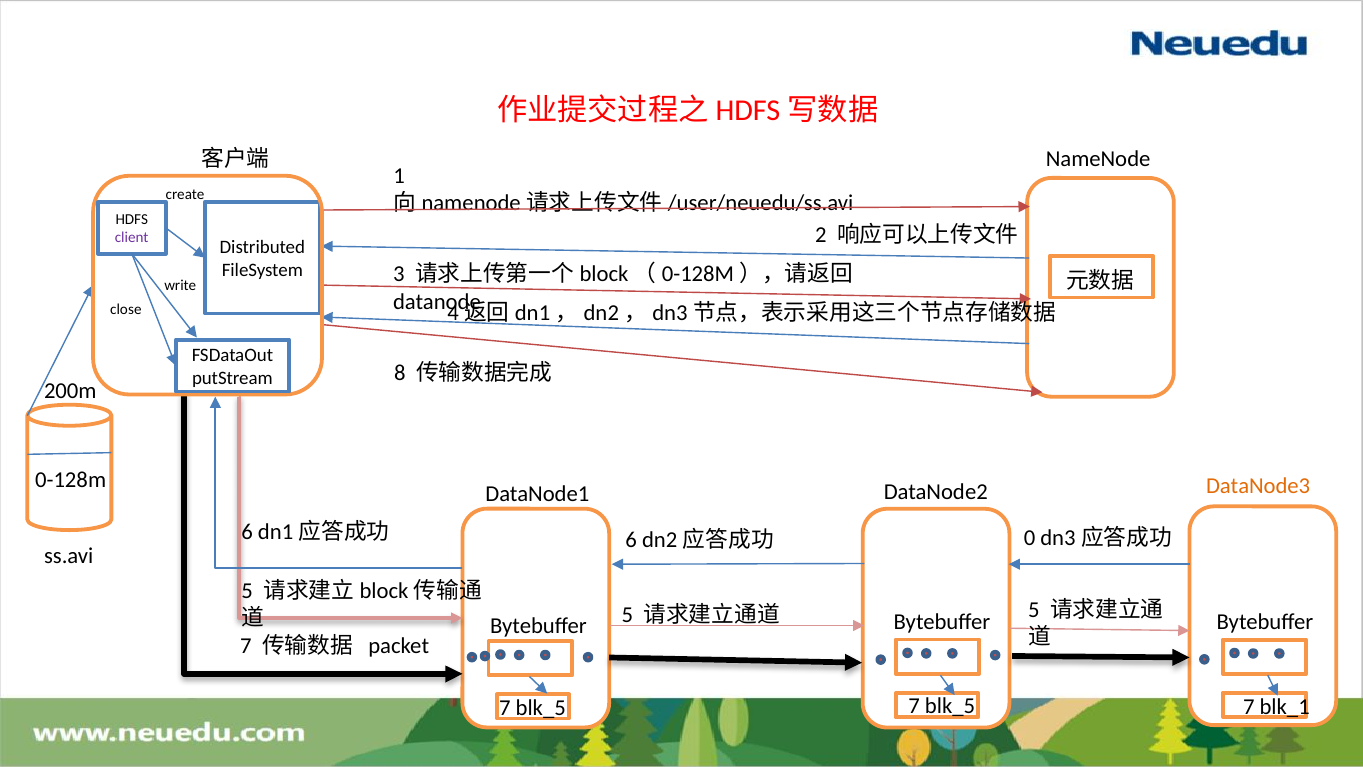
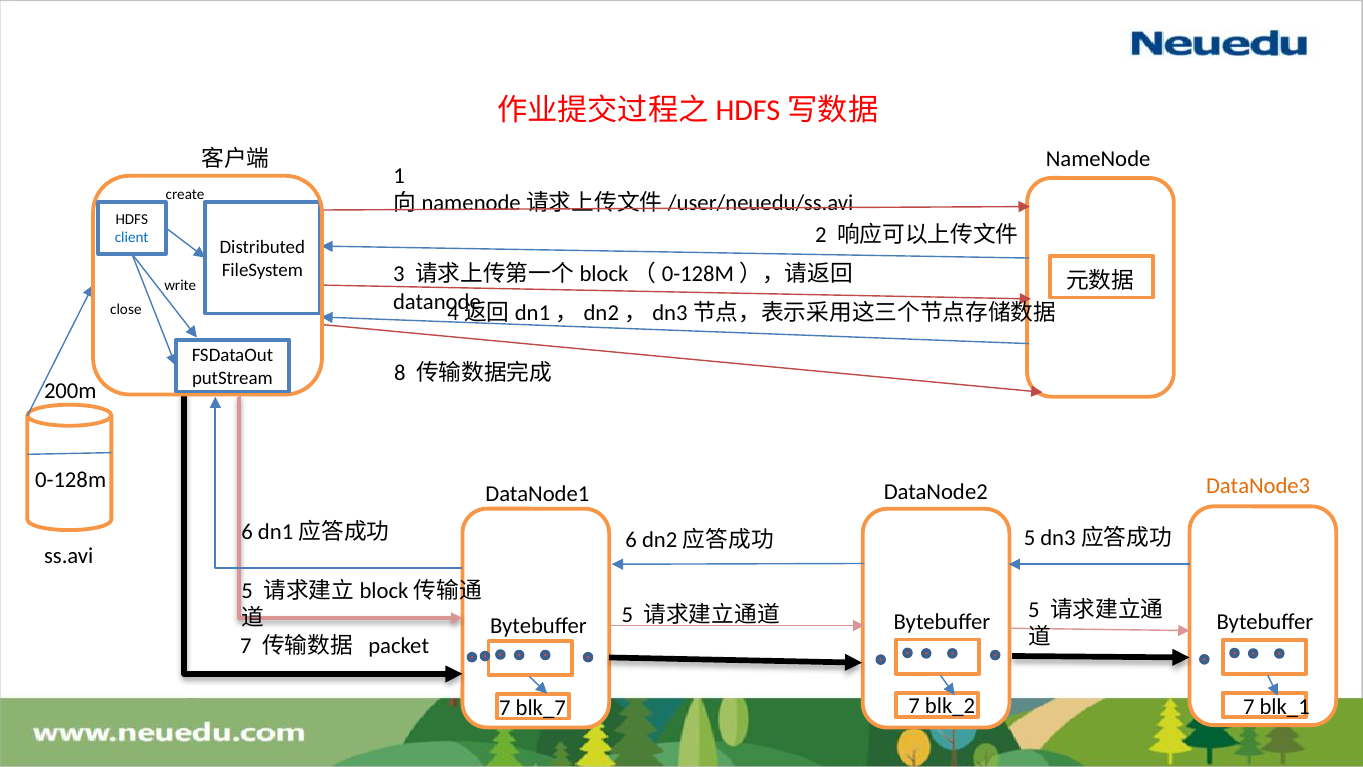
client colour: purple -> blue
0 at (1030, 538): 0 -> 5
blk_5 at (541, 708): blk_5 -> blk_7
blk_5 at (950, 706): blk_5 -> blk_2
